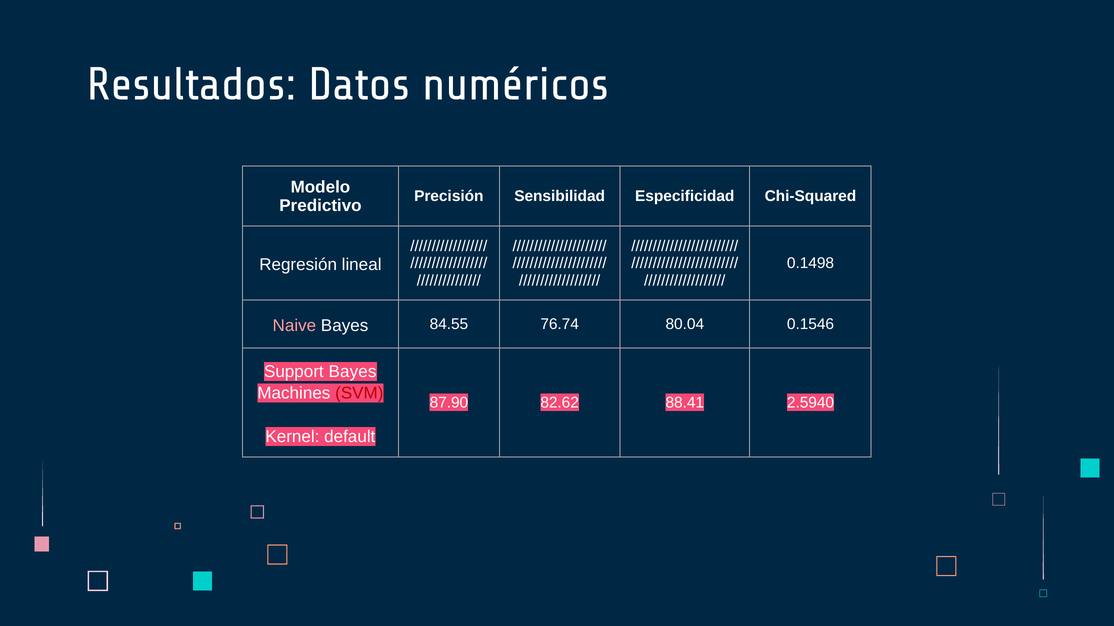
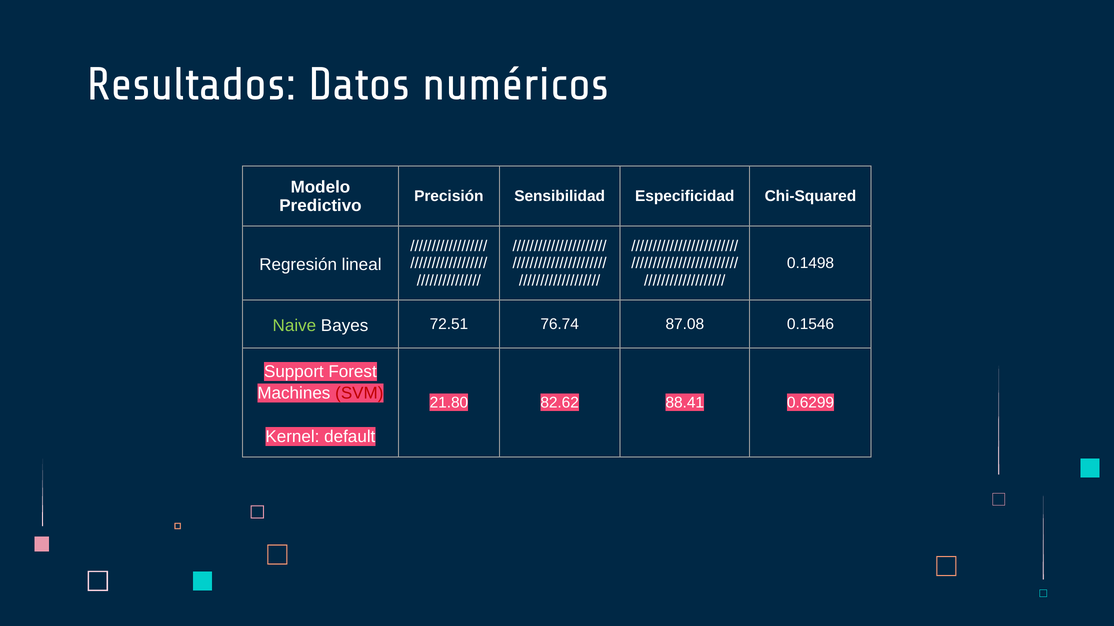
Naive colour: pink -> light green
84.55: 84.55 -> 72.51
80.04: 80.04 -> 87.08
Support Bayes: Bayes -> Forest
87.90: 87.90 -> 21.80
2.5940: 2.5940 -> 0.6299
